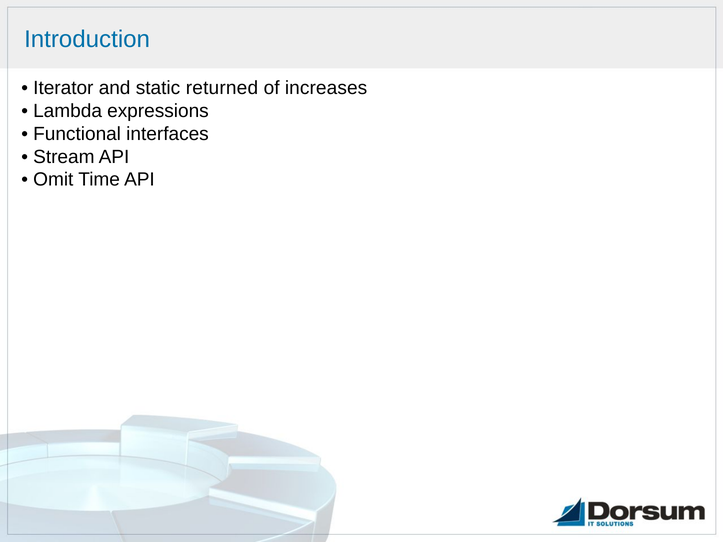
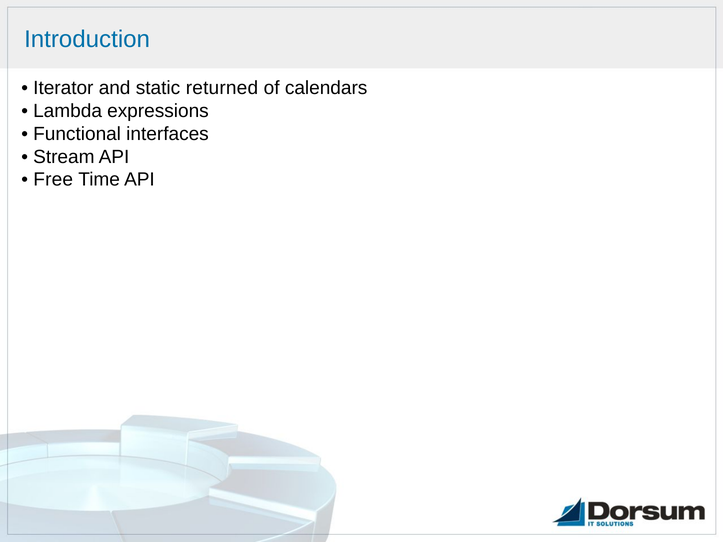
increases: increases -> calendars
Omit: Omit -> Free
